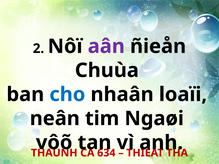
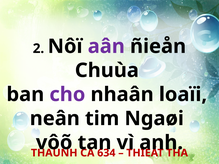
cho colour: blue -> purple
